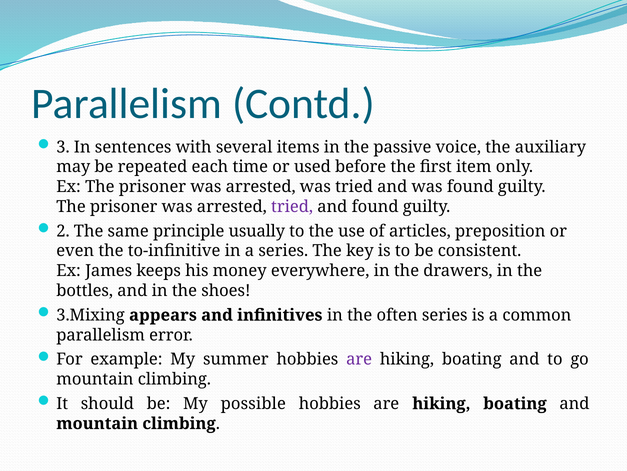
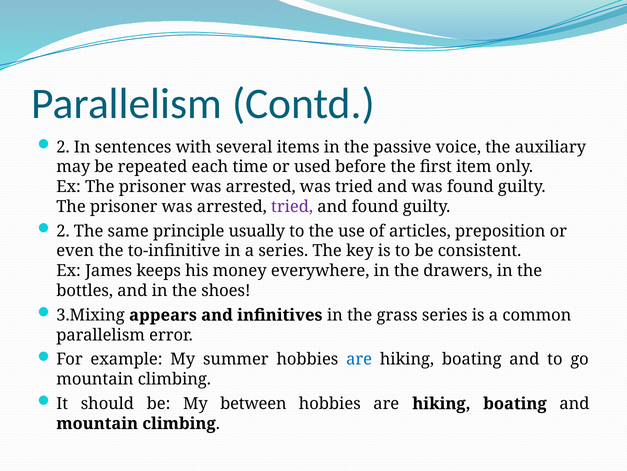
3 at (63, 147): 3 -> 2
often: often -> grass
are at (359, 359) colour: purple -> blue
possible: possible -> between
